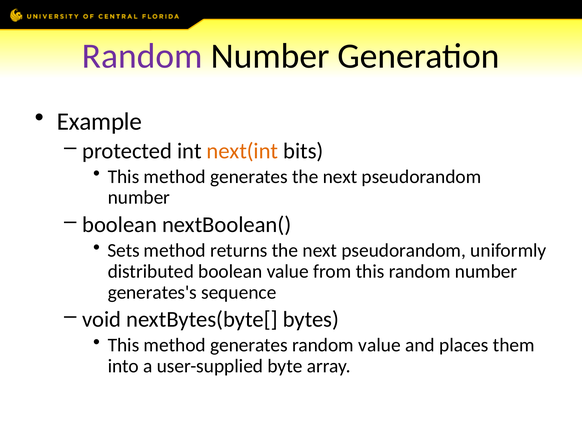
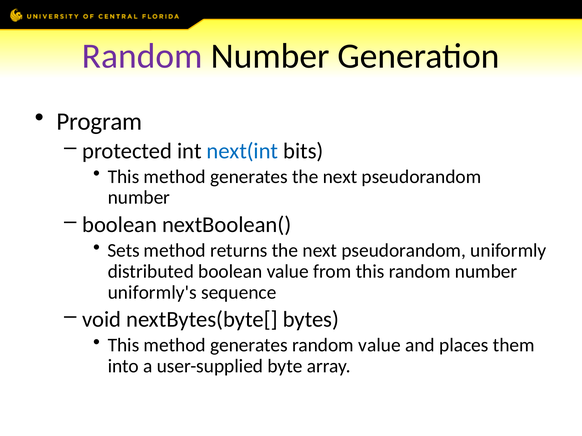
Example: Example -> Program
next(int colour: orange -> blue
generates's: generates's -> uniformly's
